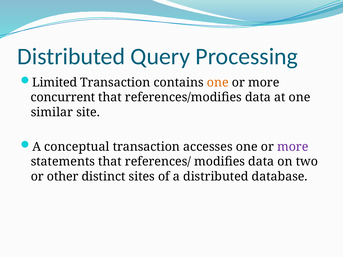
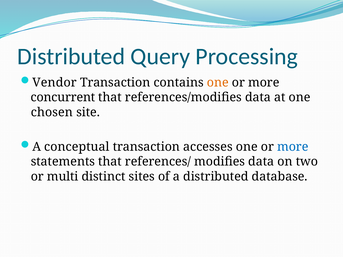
Limited: Limited -> Vendor
similar: similar -> chosen
more at (293, 147) colour: purple -> blue
other: other -> multi
